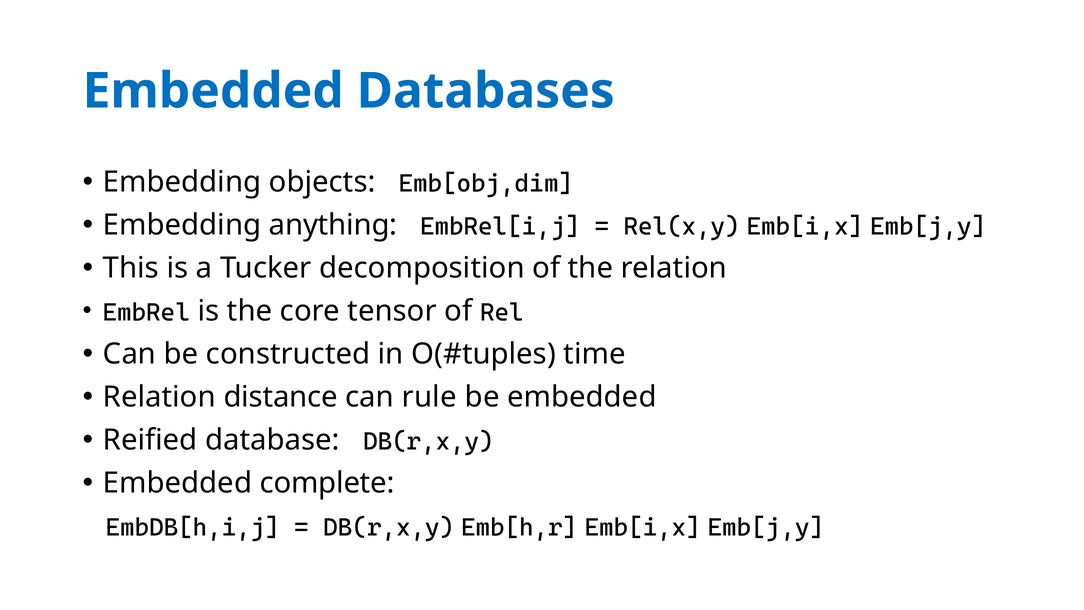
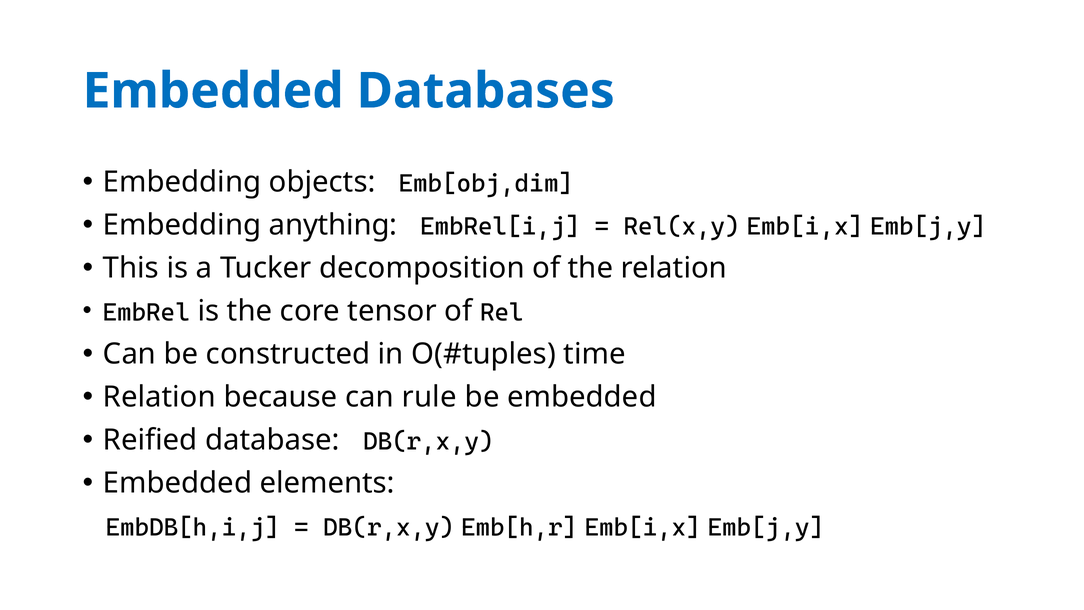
distance: distance -> because
complete: complete -> elements
